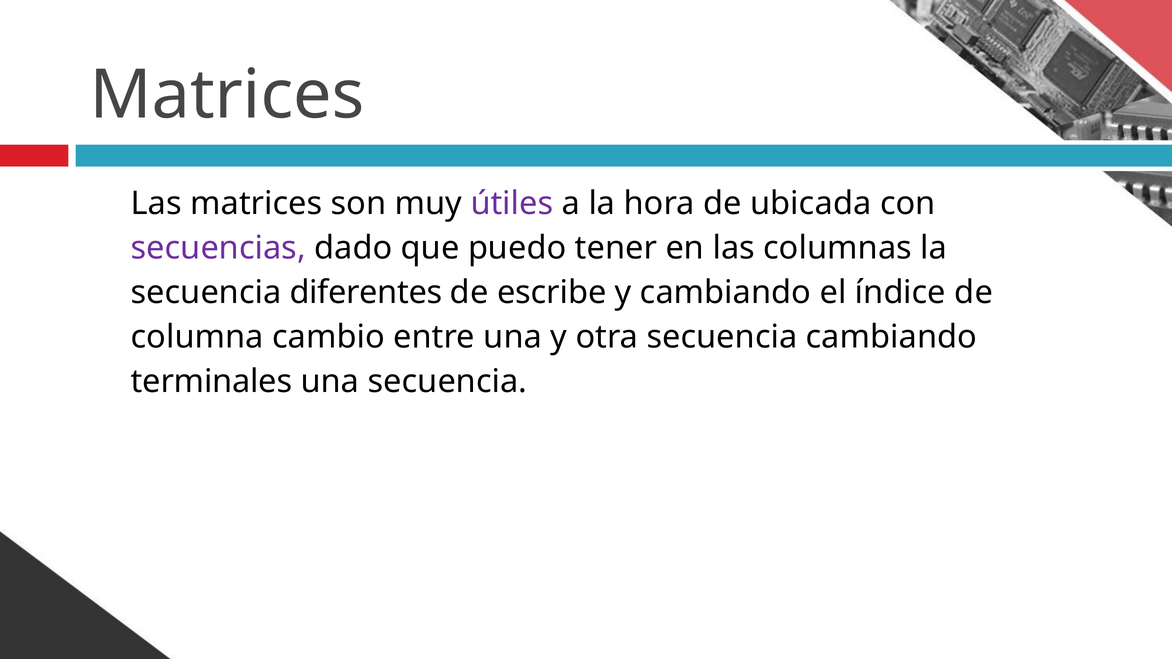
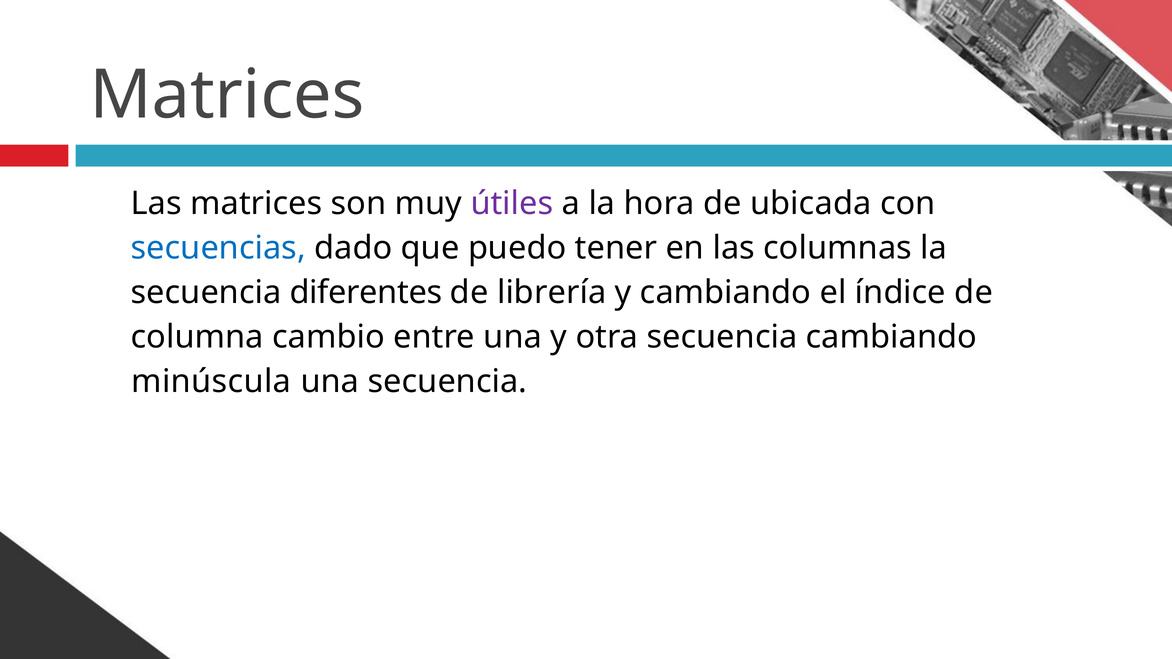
secuencias colour: purple -> blue
escribe: escribe -> librería
terminales: terminales -> minúscula
